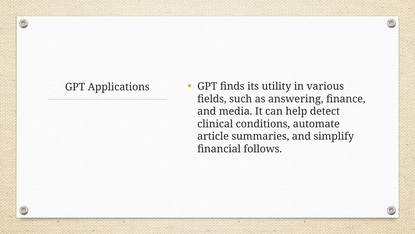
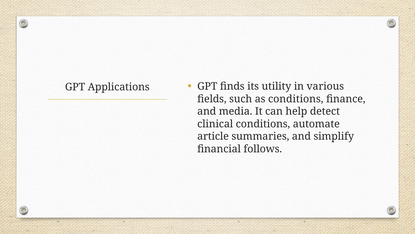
as answering: answering -> conditions
